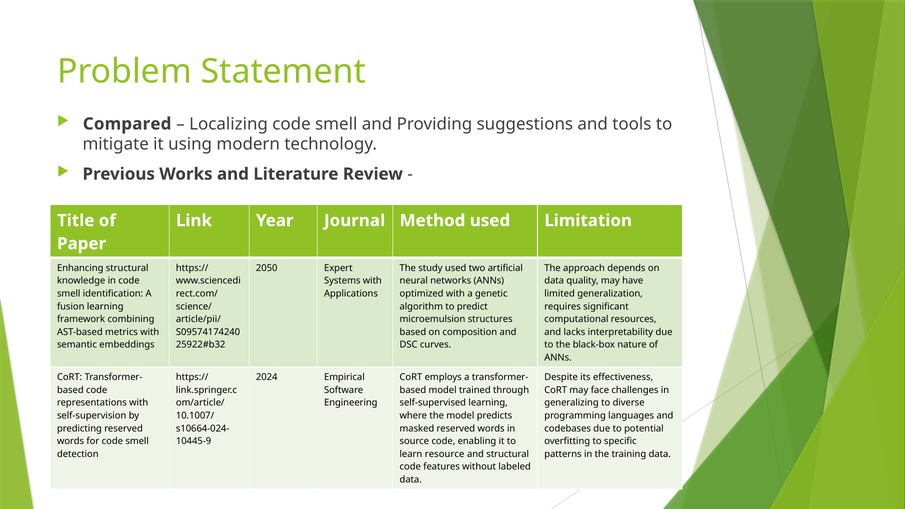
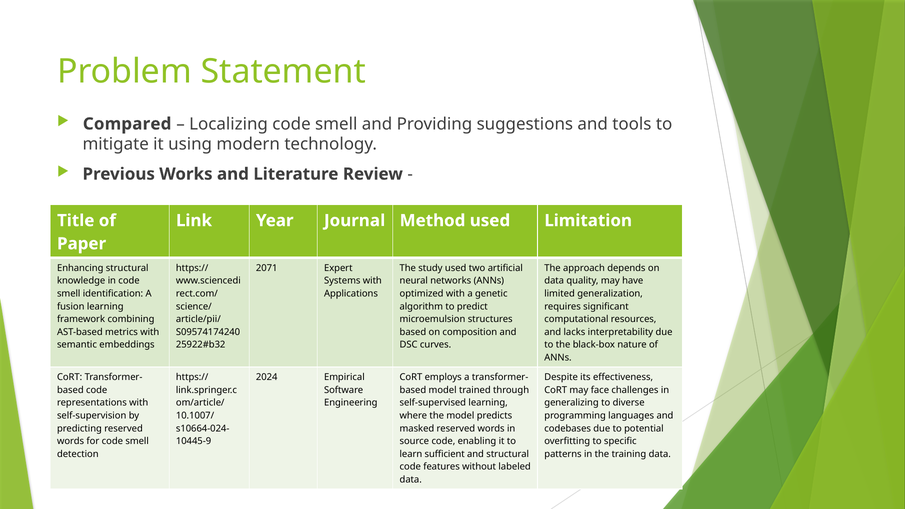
2050: 2050 -> 2071
resource: resource -> sufficient
